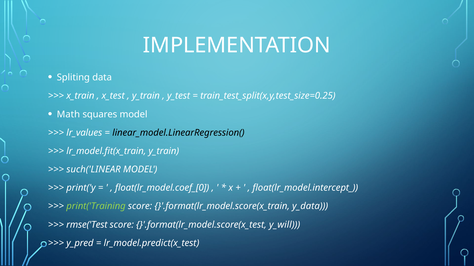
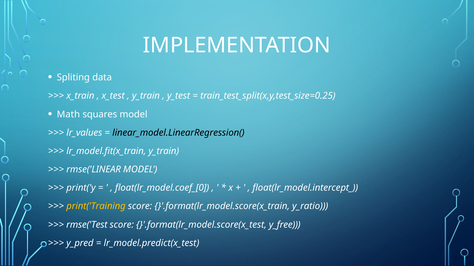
such('LINEAR: such('LINEAR -> rmse('LINEAR
print('Training colour: light green -> yellow
y_data: y_data -> y_ratio
y_will: y_will -> y_free
